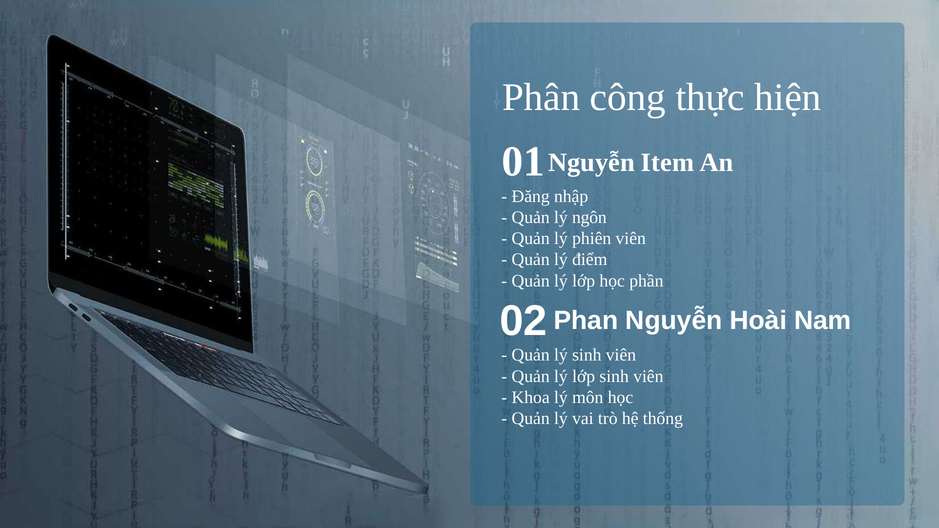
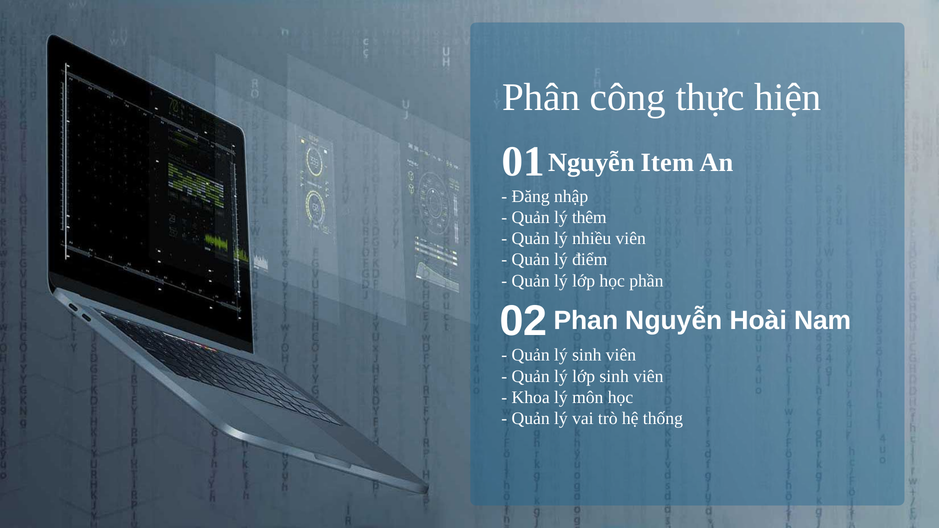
ngôn: ngôn -> thêm
phiên: phiên -> nhiều
